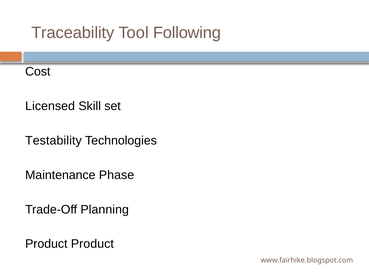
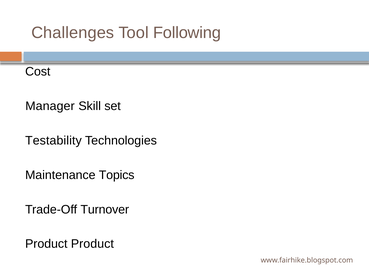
Traceability: Traceability -> Challenges
Licensed: Licensed -> Manager
Phase: Phase -> Topics
Planning: Planning -> Turnover
